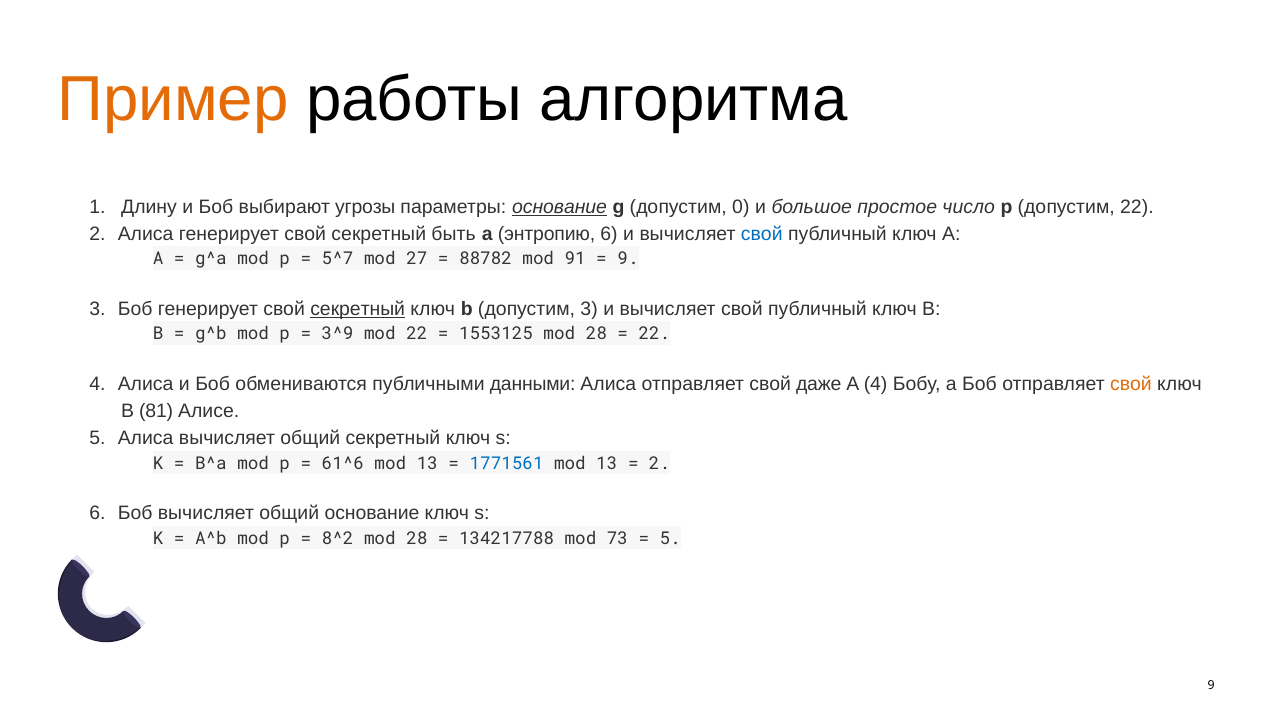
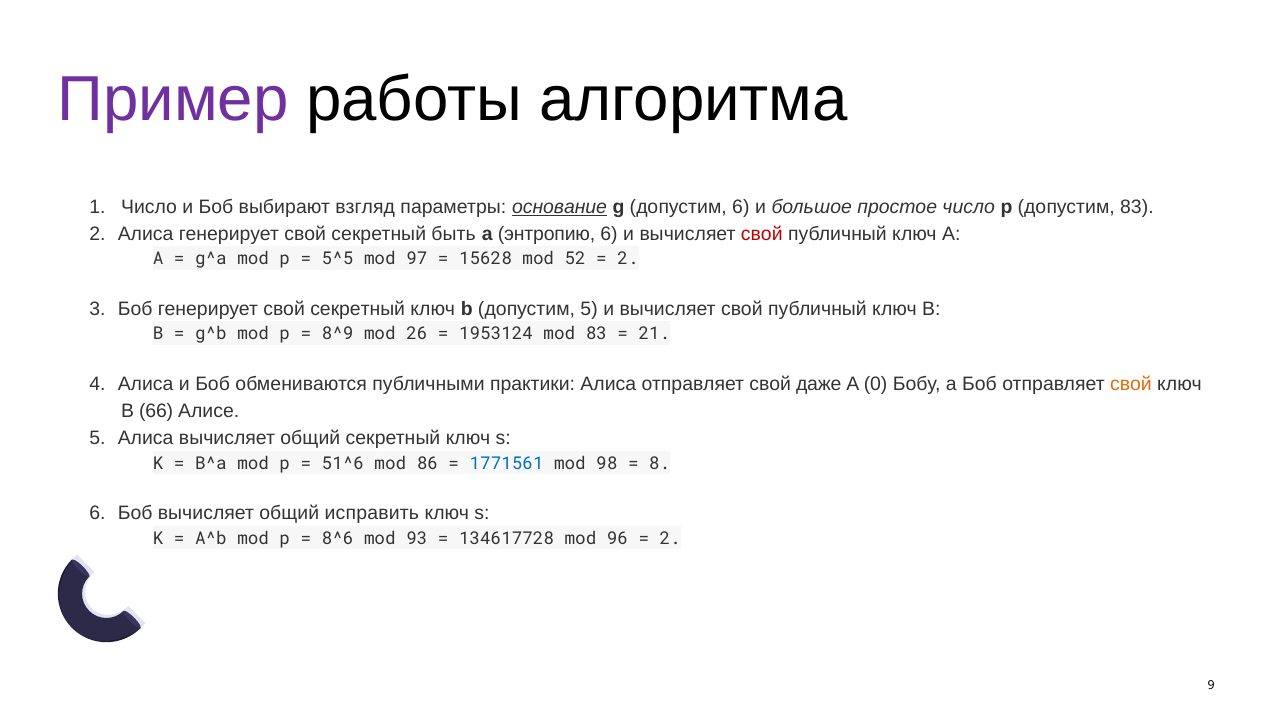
Пример colour: orange -> purple
1 Длину: Длину -> Число
угрозы: угрозы -> взгляд
допустим 0: 0 -> 6
допустим 22: 22 -> 83
свой at (762, 234) colour: blue -> red
5^7: 5^7 -> 5^5
27: 27 -> 97
88782: 88782 -> 15628
91: 91 -> 52
9 at (628, 259): 9 -> 2
секретный at (358, 309) underline: present -> none
допустим 3: 3 -> 5
3^9: 3^9 -> 8^9
mod 22: 22 -> 26
1553125: 1553125 -> 1953124
28 at (596, 334): 28 -> 83
22 at (654, 334): 22 -> 21
данными: данными -> практики
A 4: 4 -> 0
81: 81 -> 66
61^6: 61^6 -> 51^6
13 at (427, 464): 13 -> 86
13 at (607, 464): 13 -> 98
2 at (660, 464): 2 -> 8
общий основание: основание -> исправить
8^2: 8^2 -> 8^6
28 at (417, 539): 28 -> 93
134217788: 134217788 -> 134617728
73: 73 -> 96
5 at (670, 539): 5 -> 2
